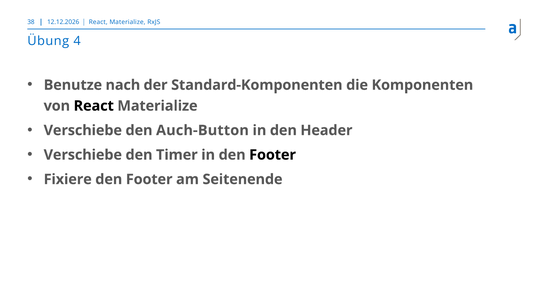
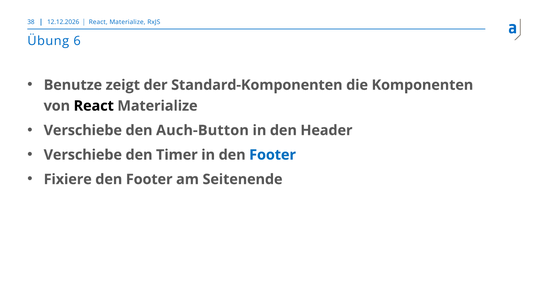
4: 4 -> 6
nach: nach -> zeigt
Footer at (273, 155) colour: black -> blue
